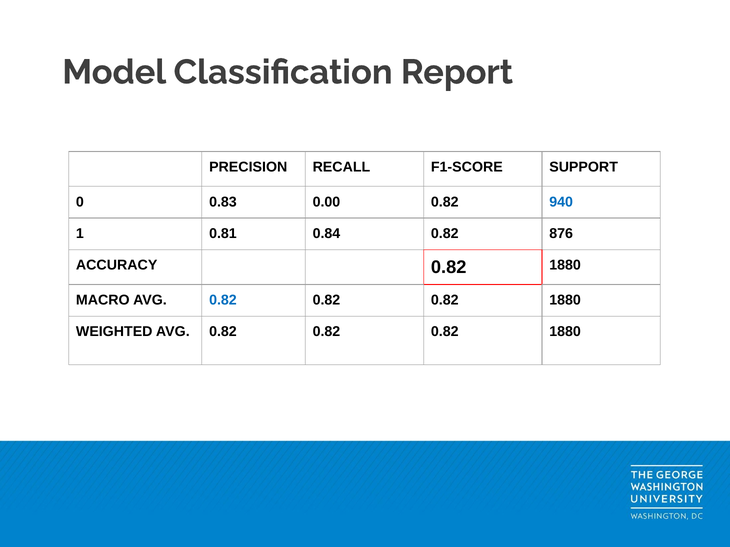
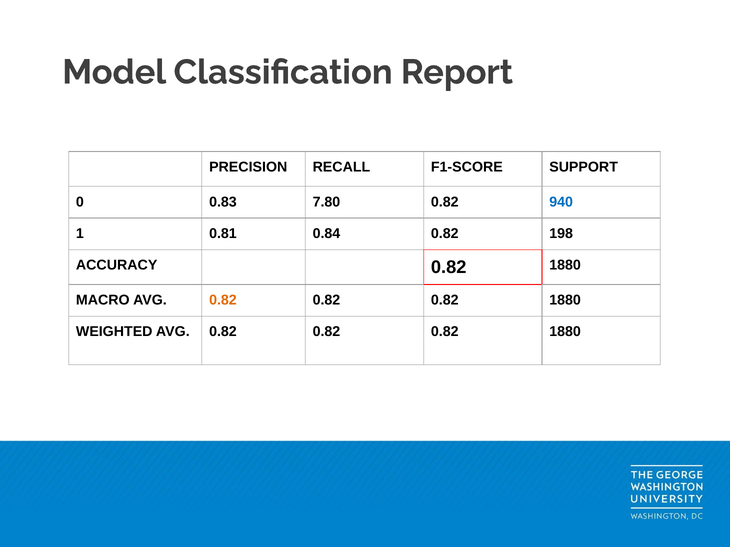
0.00: 0.00 -> 7.80
876: 876 -> 198
0.82 at (223, 300) colour: blue -> orange
